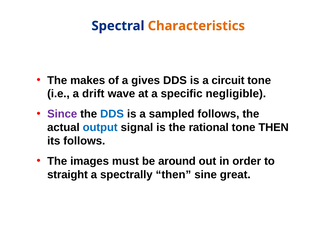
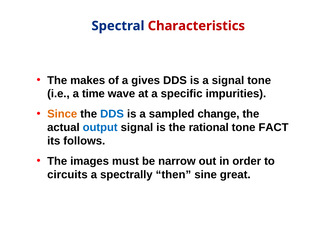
Characteristics colour: orange -> red
a circuit: circuit -> signal
drift: drift -> time
negligible: negligible -> impurities
Since colour: purple -> orange
sampled follows: follows -> change
tone THEN: THEN -> FACT
around: around -> narrow
straight: straight -> circuits
